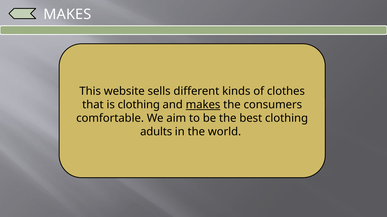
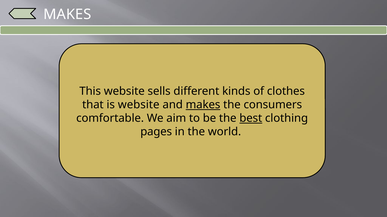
is clothing: clothing -> website
best underline: none -> present
adults: adults -> pages
